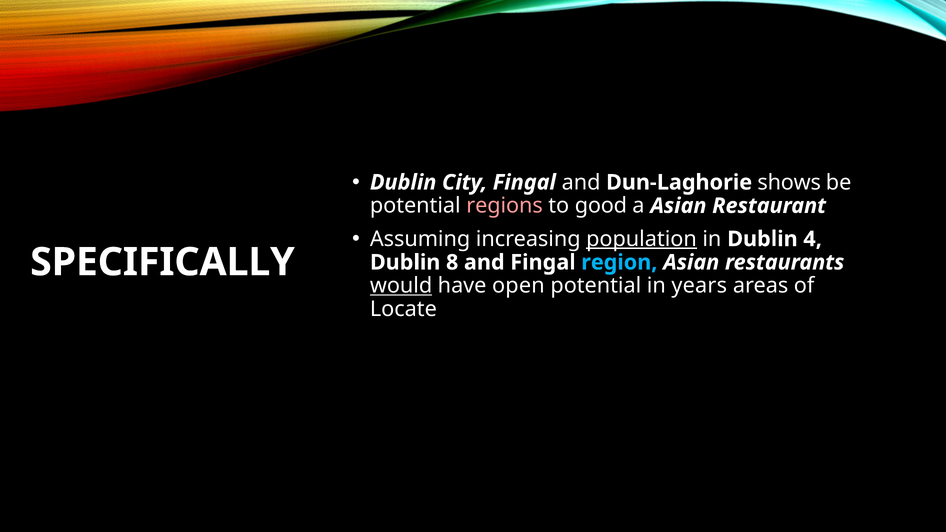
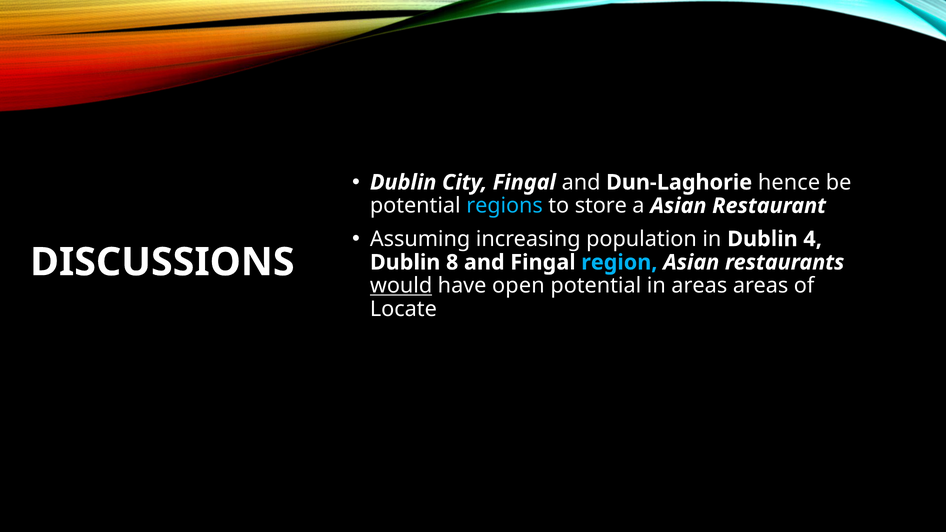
shows: shows -> hence
regions colour: pink -> light blue
good: good -> store
population underline: present -> none
SPECIFICALLY: SPECIFICALLY -> DISCUSSIONS
in years: years -> areas
